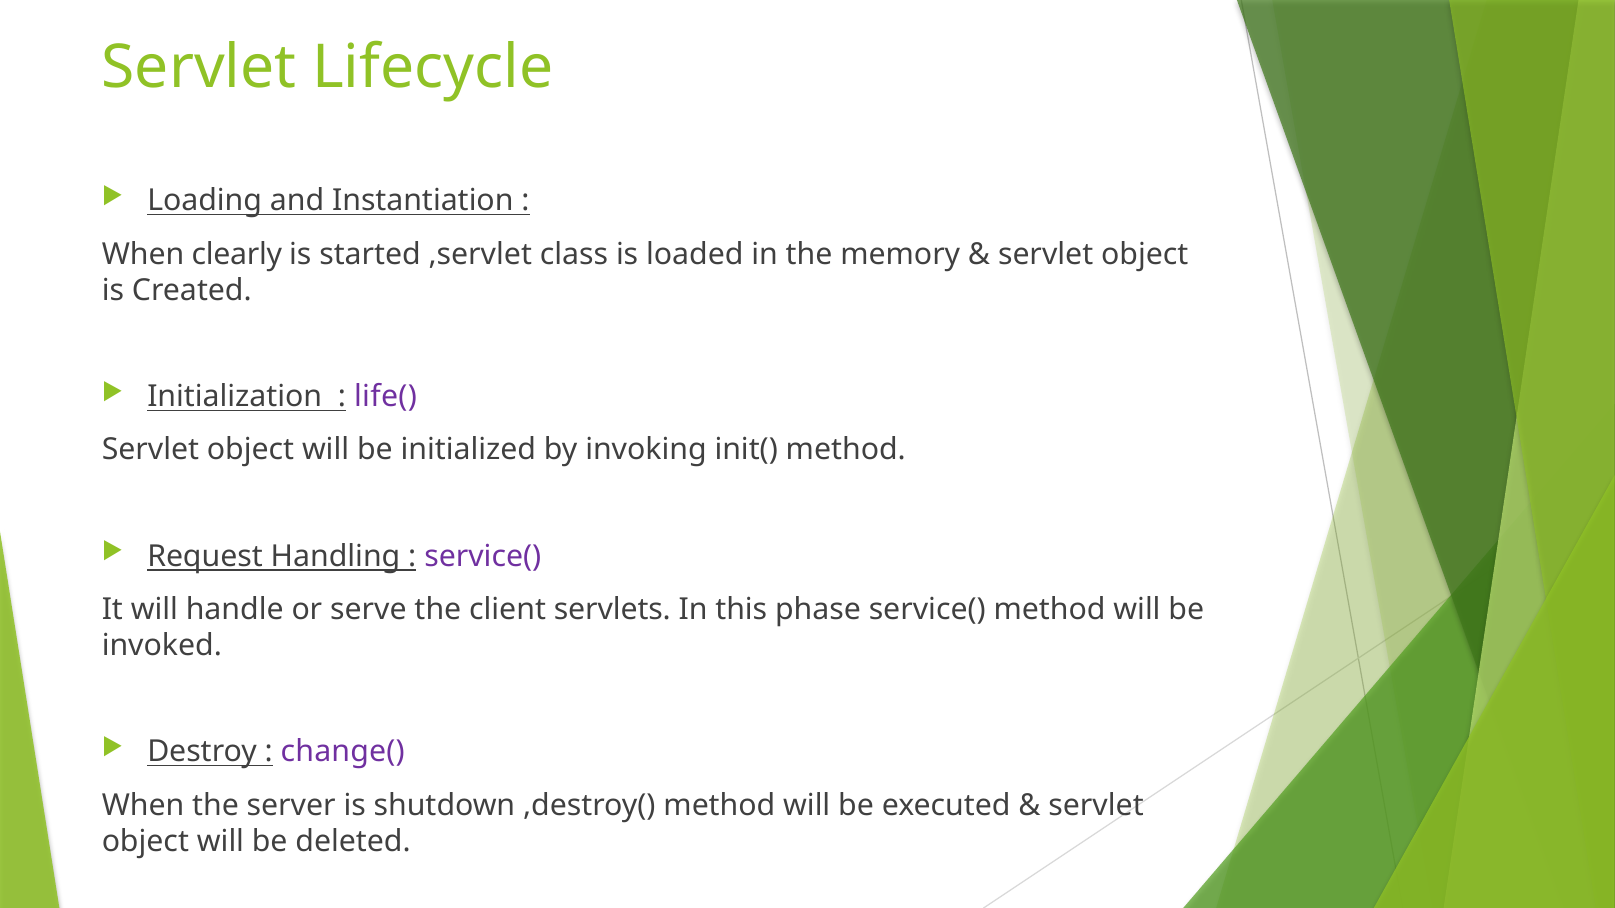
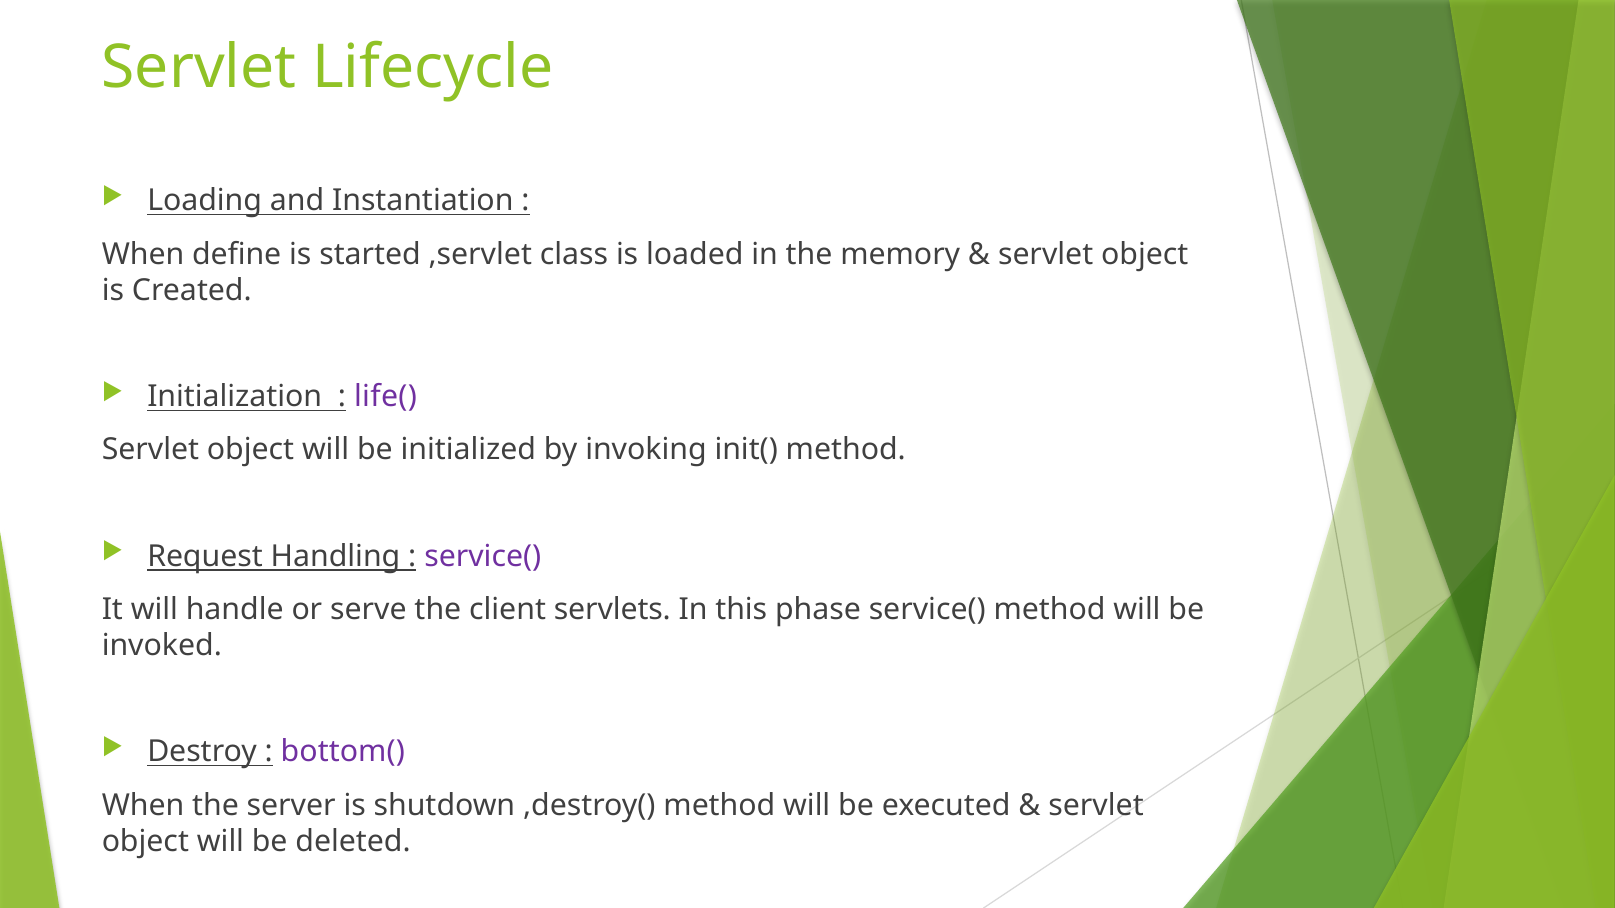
clearly: clearly -> define
change(: change( -> bottom(
